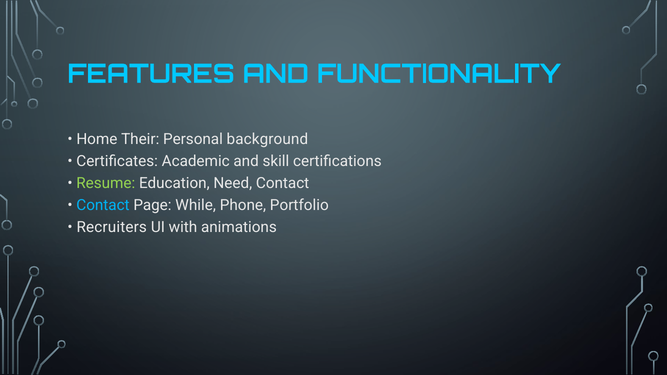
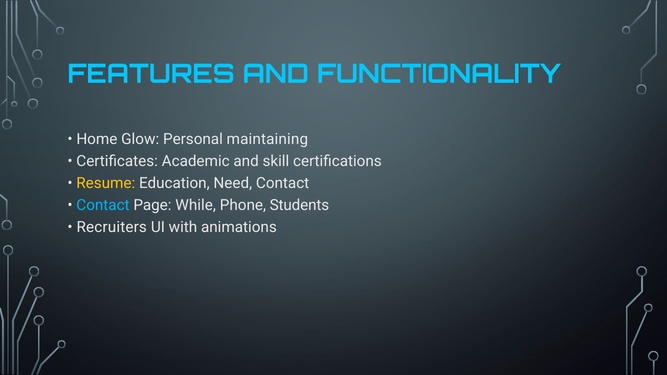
Their: Their -> Glow
background: background -> maintaining
Resume colour: light green -> yellow
Portfolio: Portfolio -> Students
